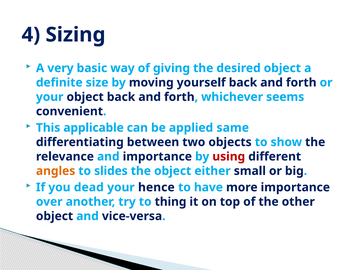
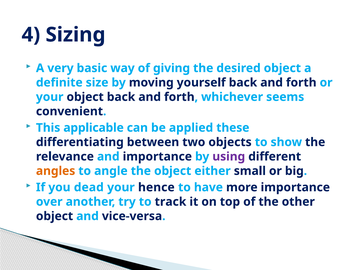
same: same -> these
using colour: red -> purple
slides: slides -> angle
thing: thing -> track
